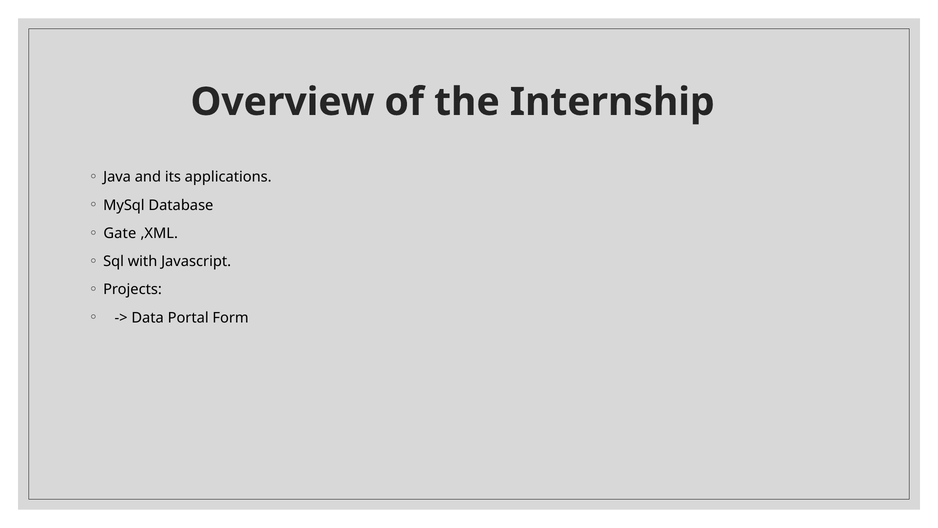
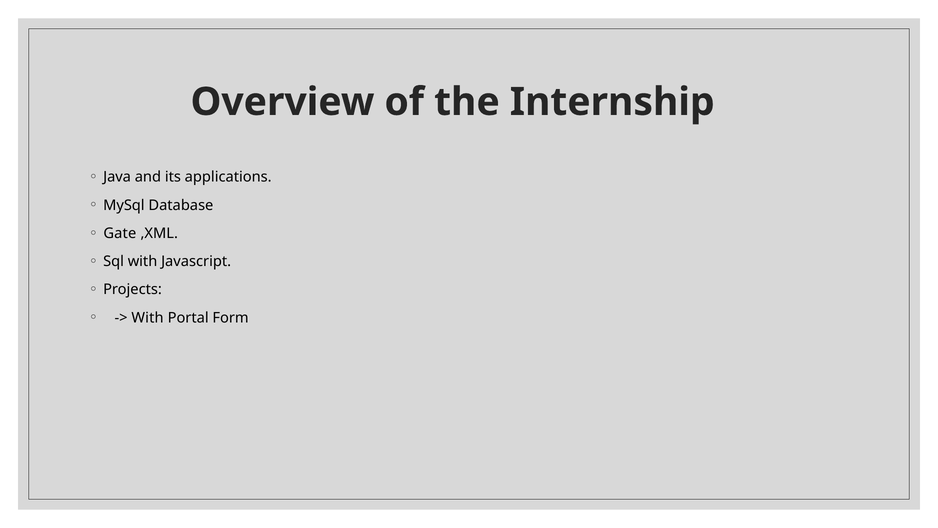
Data at (148, 318): Data -> With
